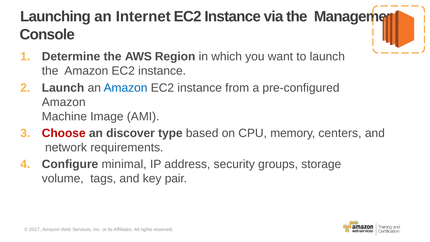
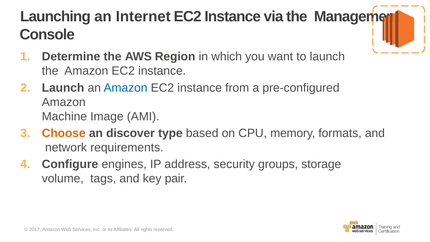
Choose colour: red -> orange
centers: centers -> formats
minimal: minimal -> engines
